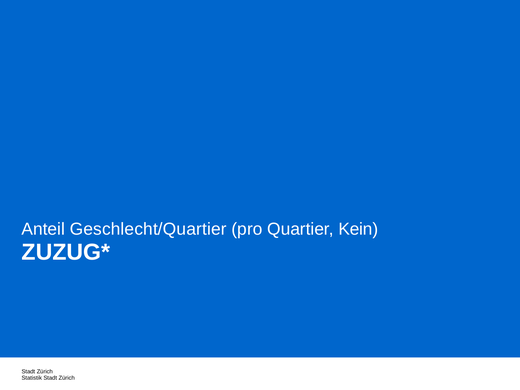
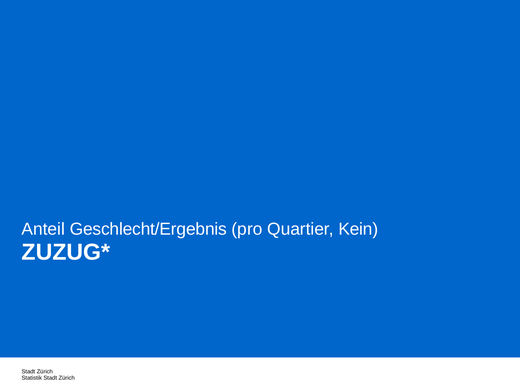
Geschlecht/Quartier: Geschlecht/Quartier -> Geschlecht/Ergebnis
